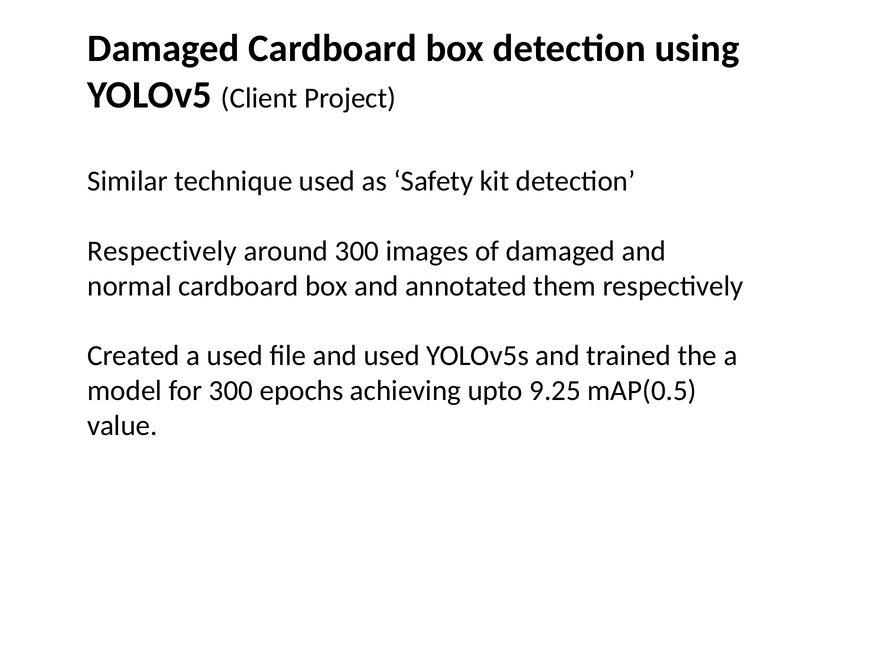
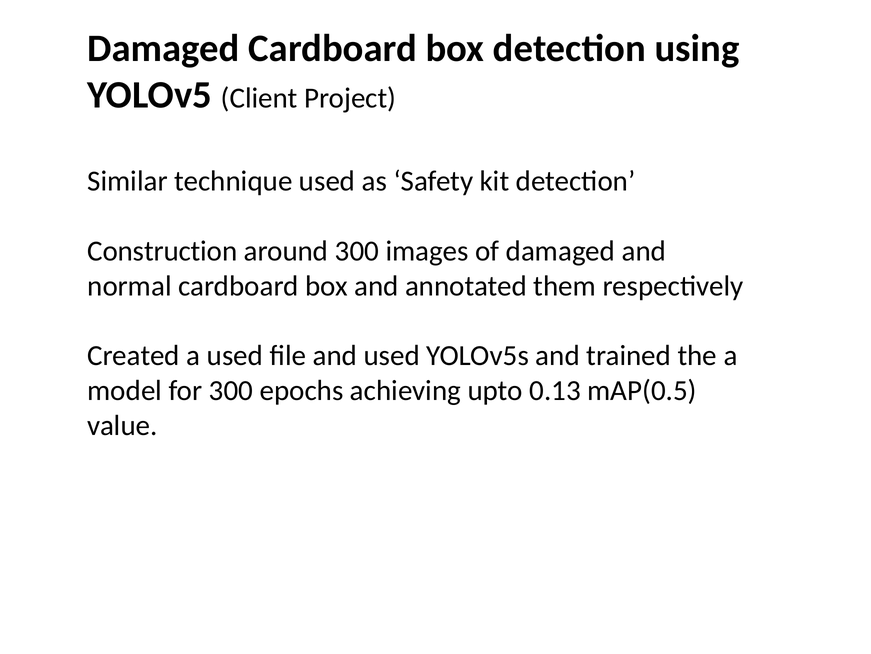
Respectively at (162, 251): Respectively -> Construction
9.25: 9.25 -> 0.13
